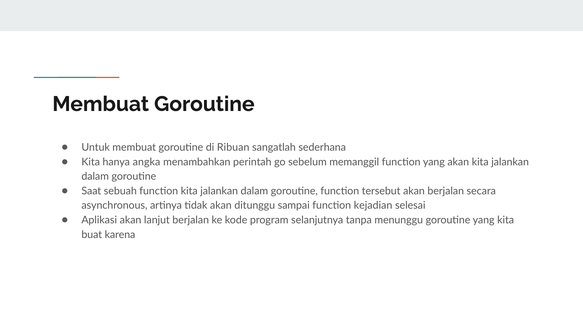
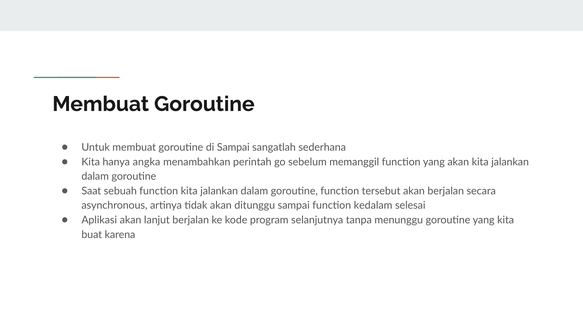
di Ribuan: Ribuan -> Sampai
kejadian: kejadian -> kedalam
